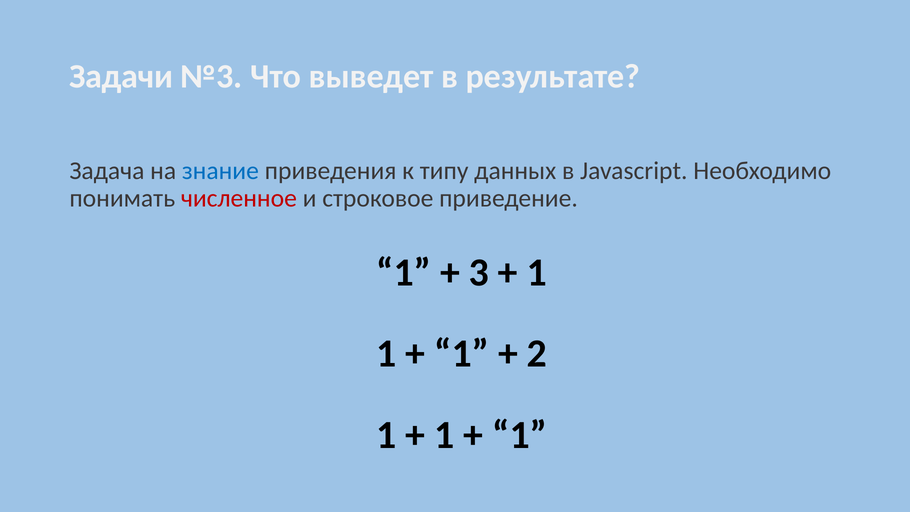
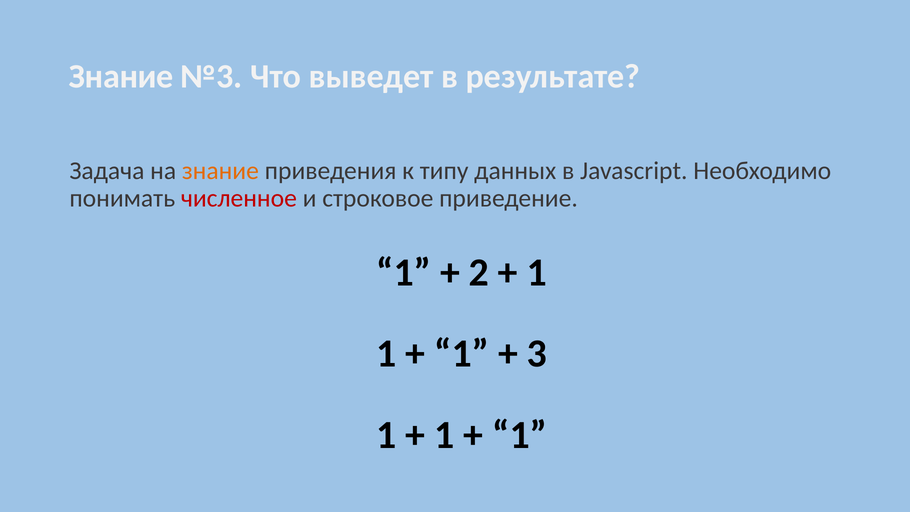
Задачи at (121, 76): Задачи -> Знание
знание at (220, 171) colour: blue -> orange
3: 3 -> 2
2: 2 -> 3
